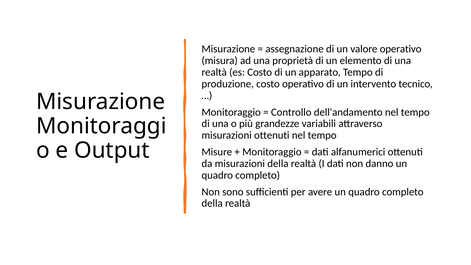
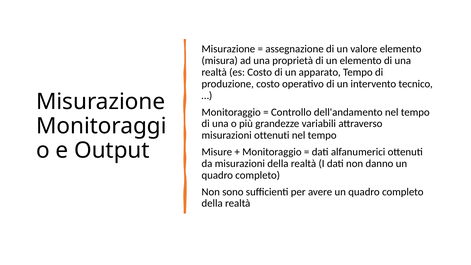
valore operativo: operativo -> elemento
